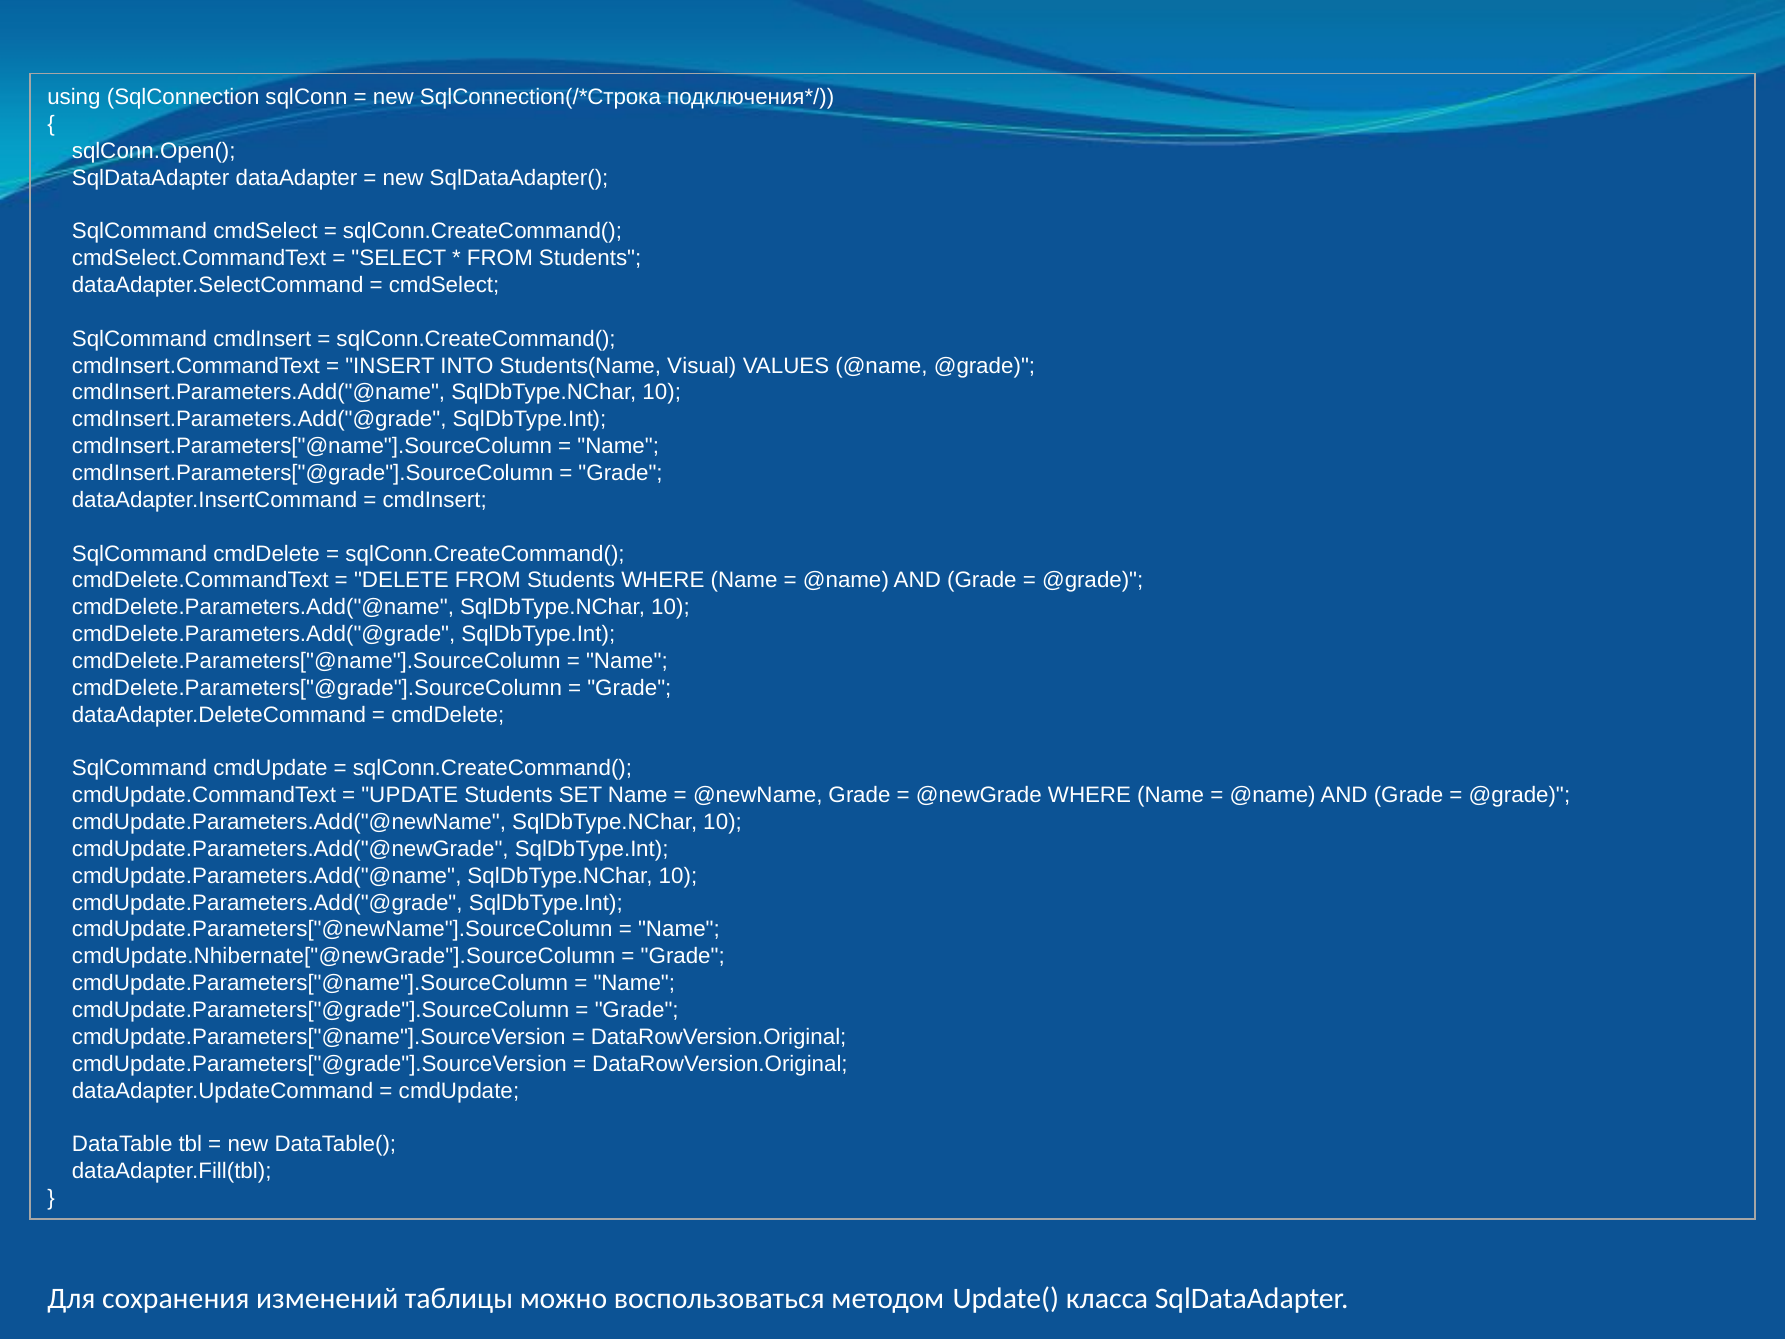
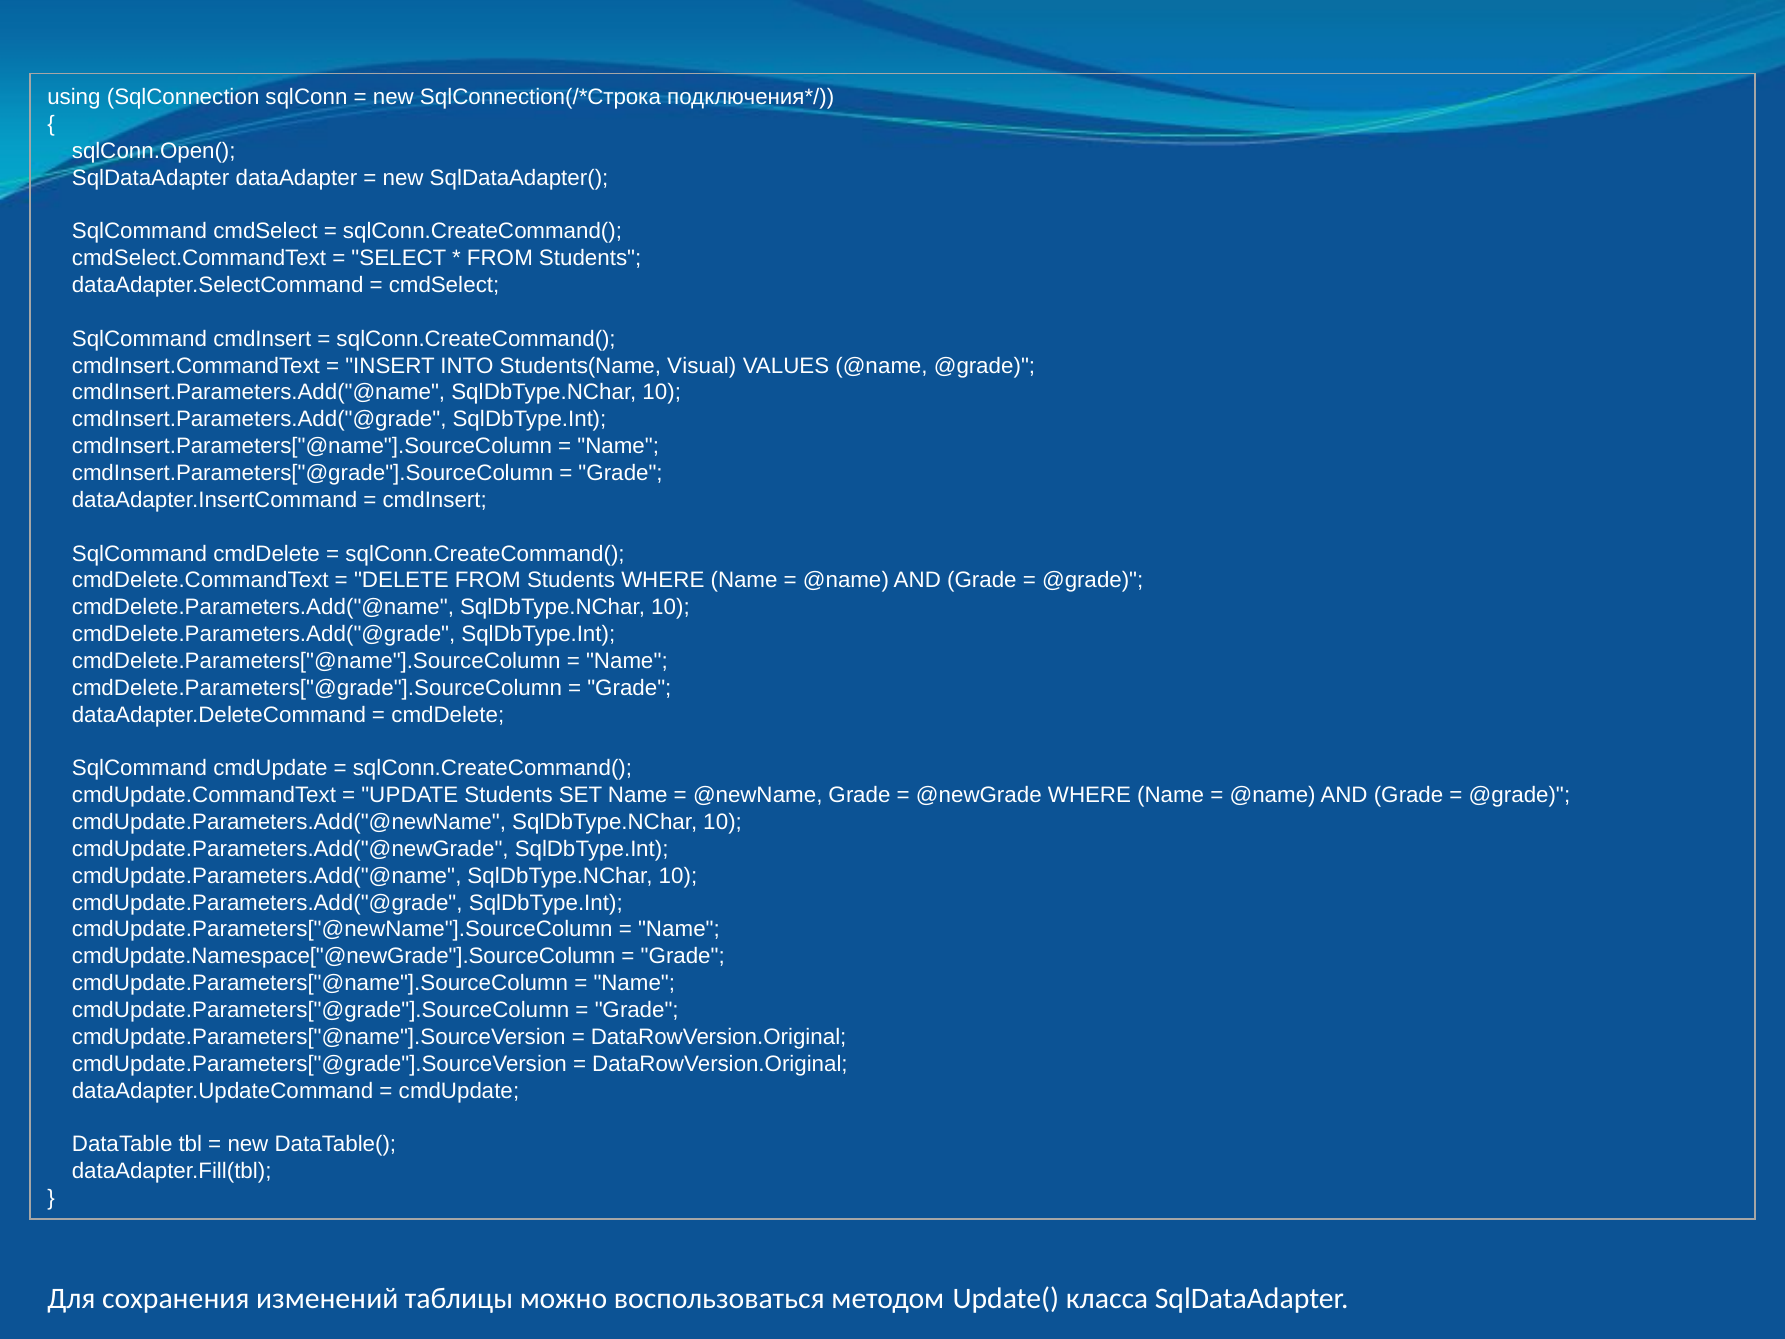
cmdUpdate.Nhibernate["@newGrade"].SourceColumn: cmdUpdate.Nhibernate["@newGrade"].SourceColumn -> cmdUpdate.Namespace["@newGrade"].SourceColumn
